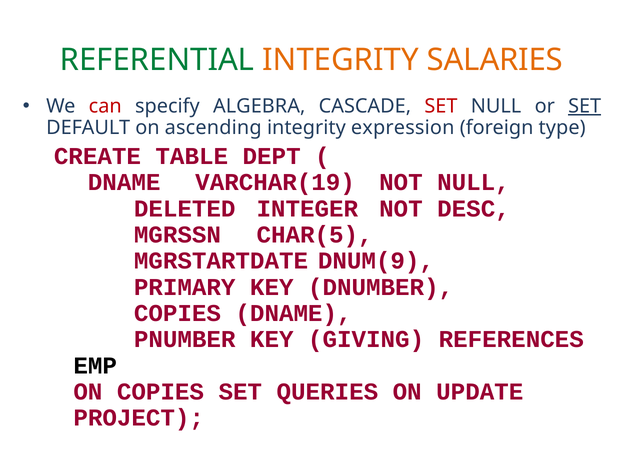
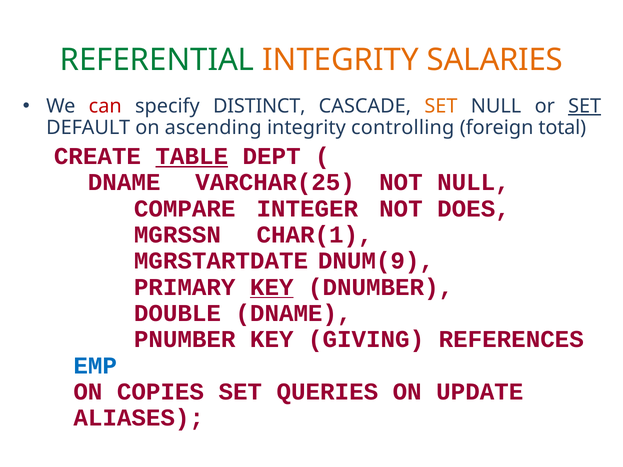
ALGEBRA: ALGEBRA -> DISTINCT
SET at (441, 106) colour: red -> orange
expression: expression -> controlling
type: type -> total
TABLE underline: none -> present
VARCHAR(19: VARCHAR(19 -> VARCHAR(25
DELETED: DELETED -> COMPARE
DESC: DESC -> DOES
CHAR(5: CHAR(5 -> CHAR(1
KEY at (272, 287) underline: none -> present
COPIES at (177, 313): COPIES -> DOUBLE
EMP colour: black -> blue
PROJECT: PROJECT -> ALIASES
